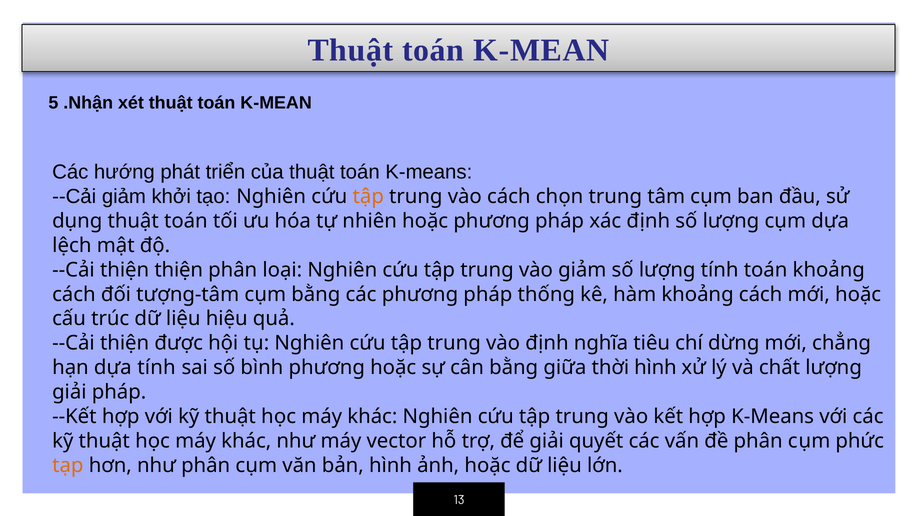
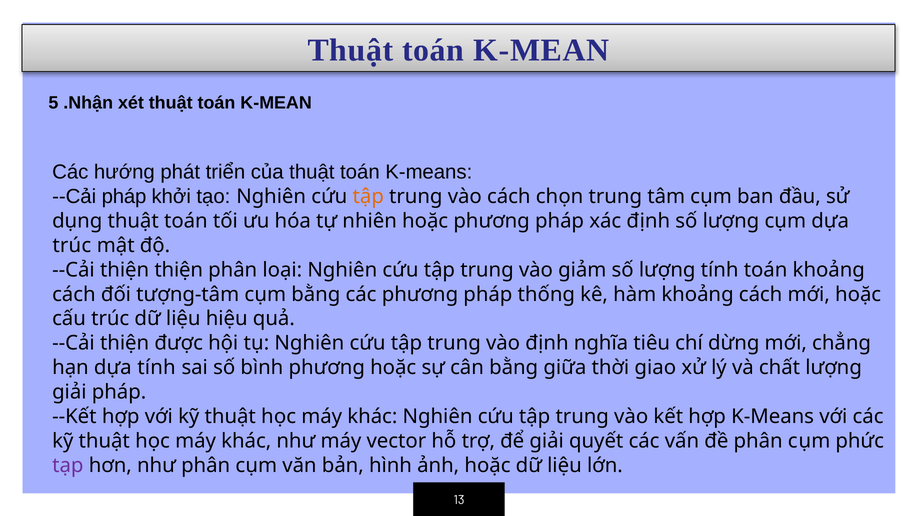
--Cải giảm: giảm -> pháp
lệch at (72, 246): lệch -> trúc
thời hình: hình -> giao
tạp colour: orange -> purple
